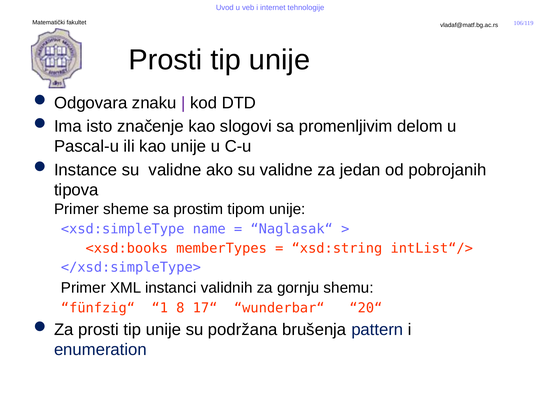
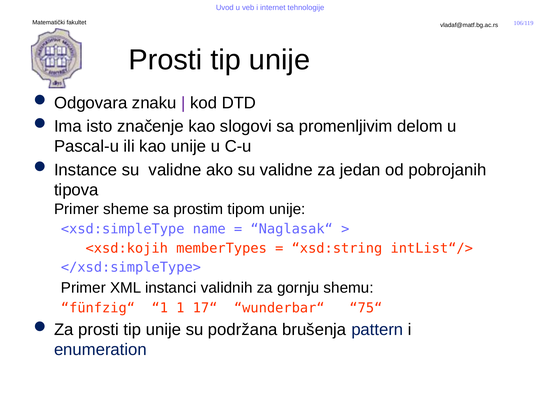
<xsd:books: <xsd:books -> <xsd:kojih
1 8: 8 -> 1
20“: 20“ -> 75“
